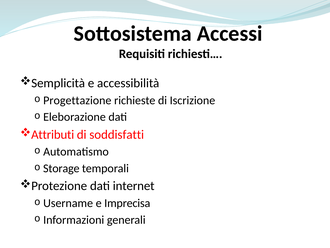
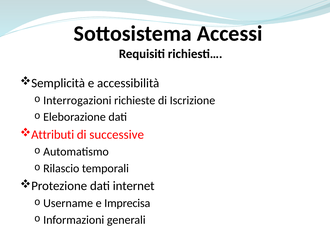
Progettazione: Progettazione -> Interrogazioni
soddisfatti: soddisfatti -> successive
Storage: Storage -> Rilascio
